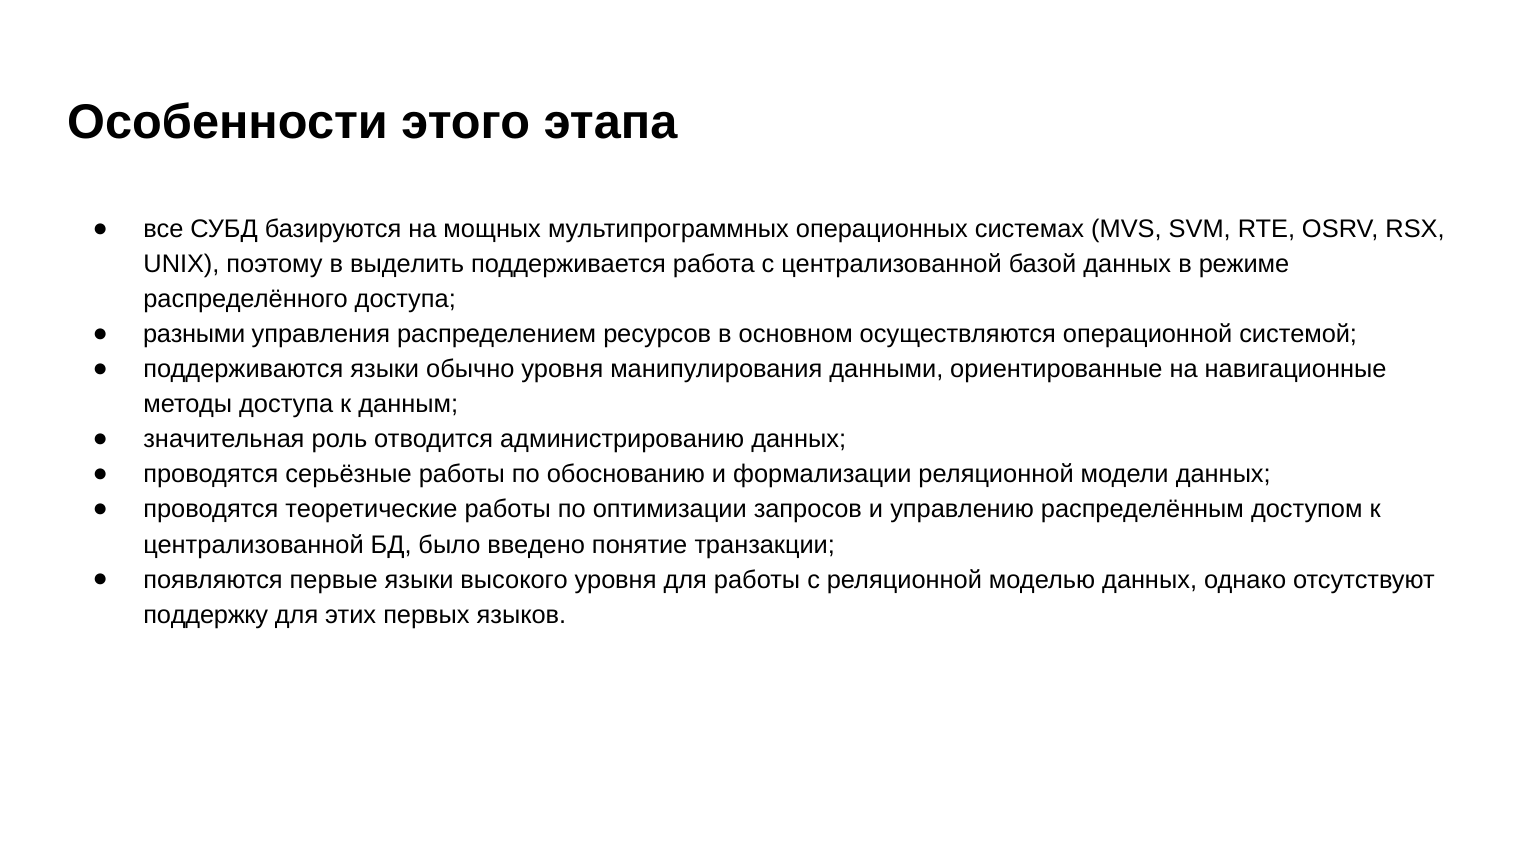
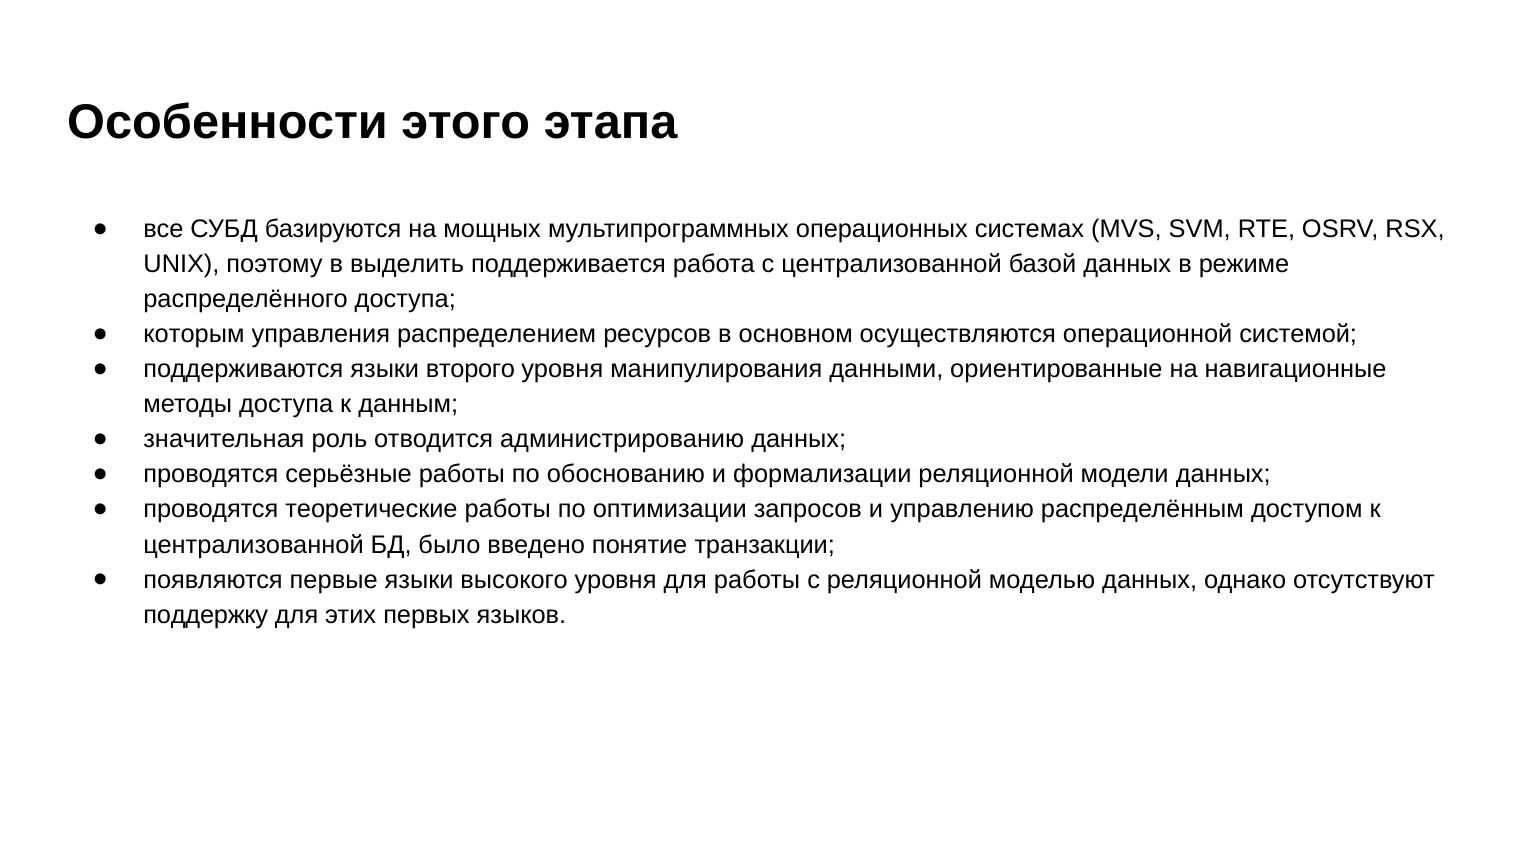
разными: разными -> которым
обычно: обычно -> второго
